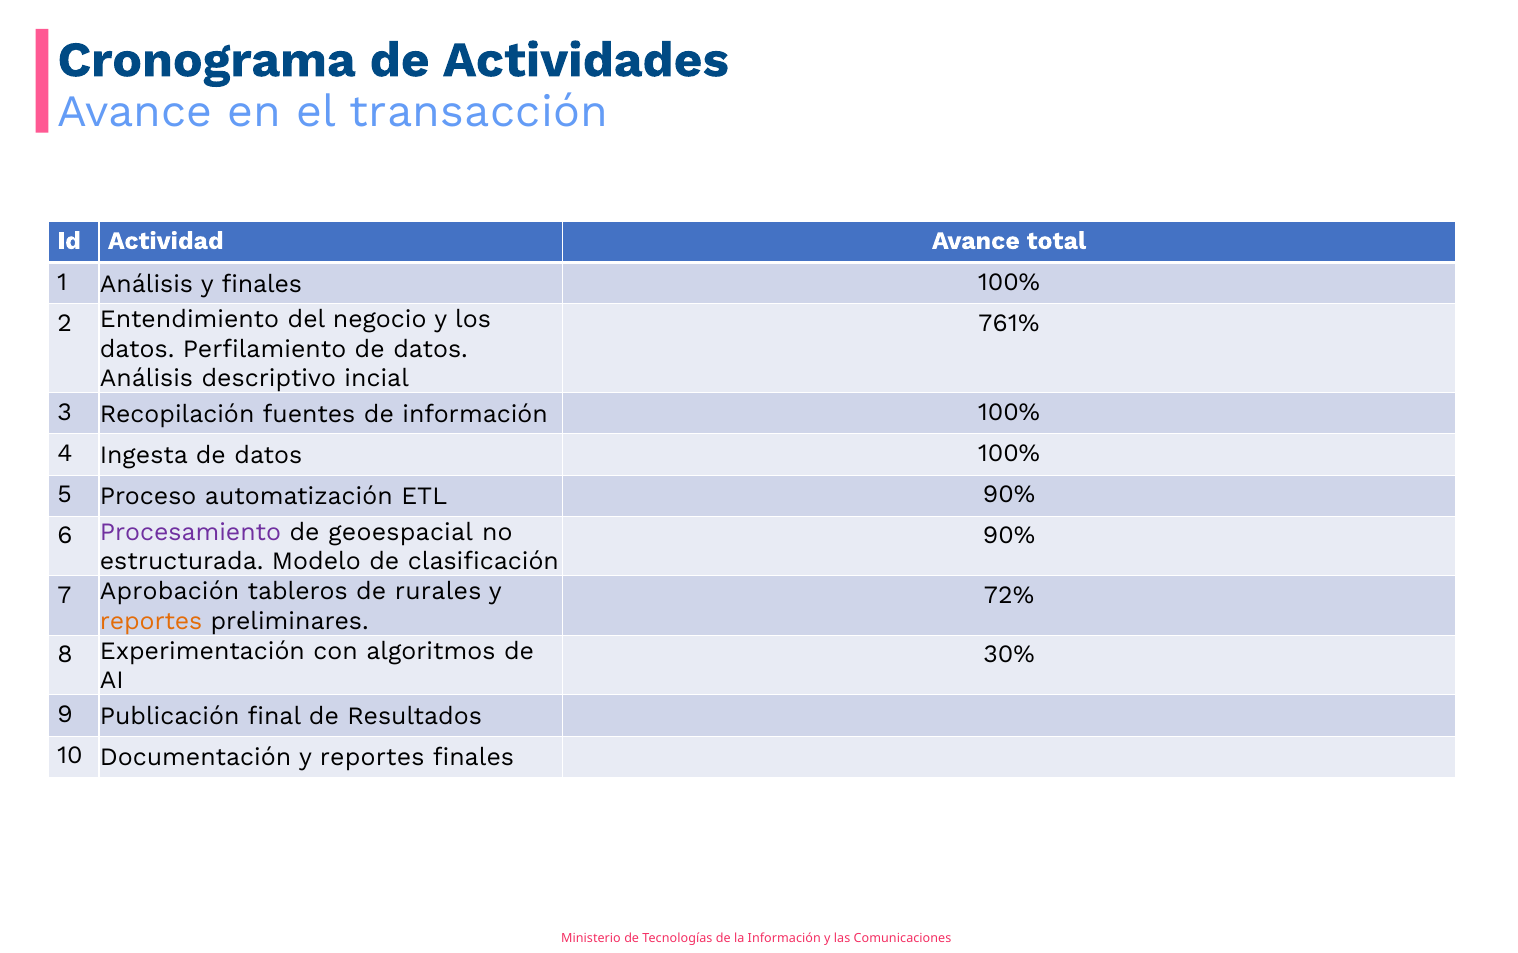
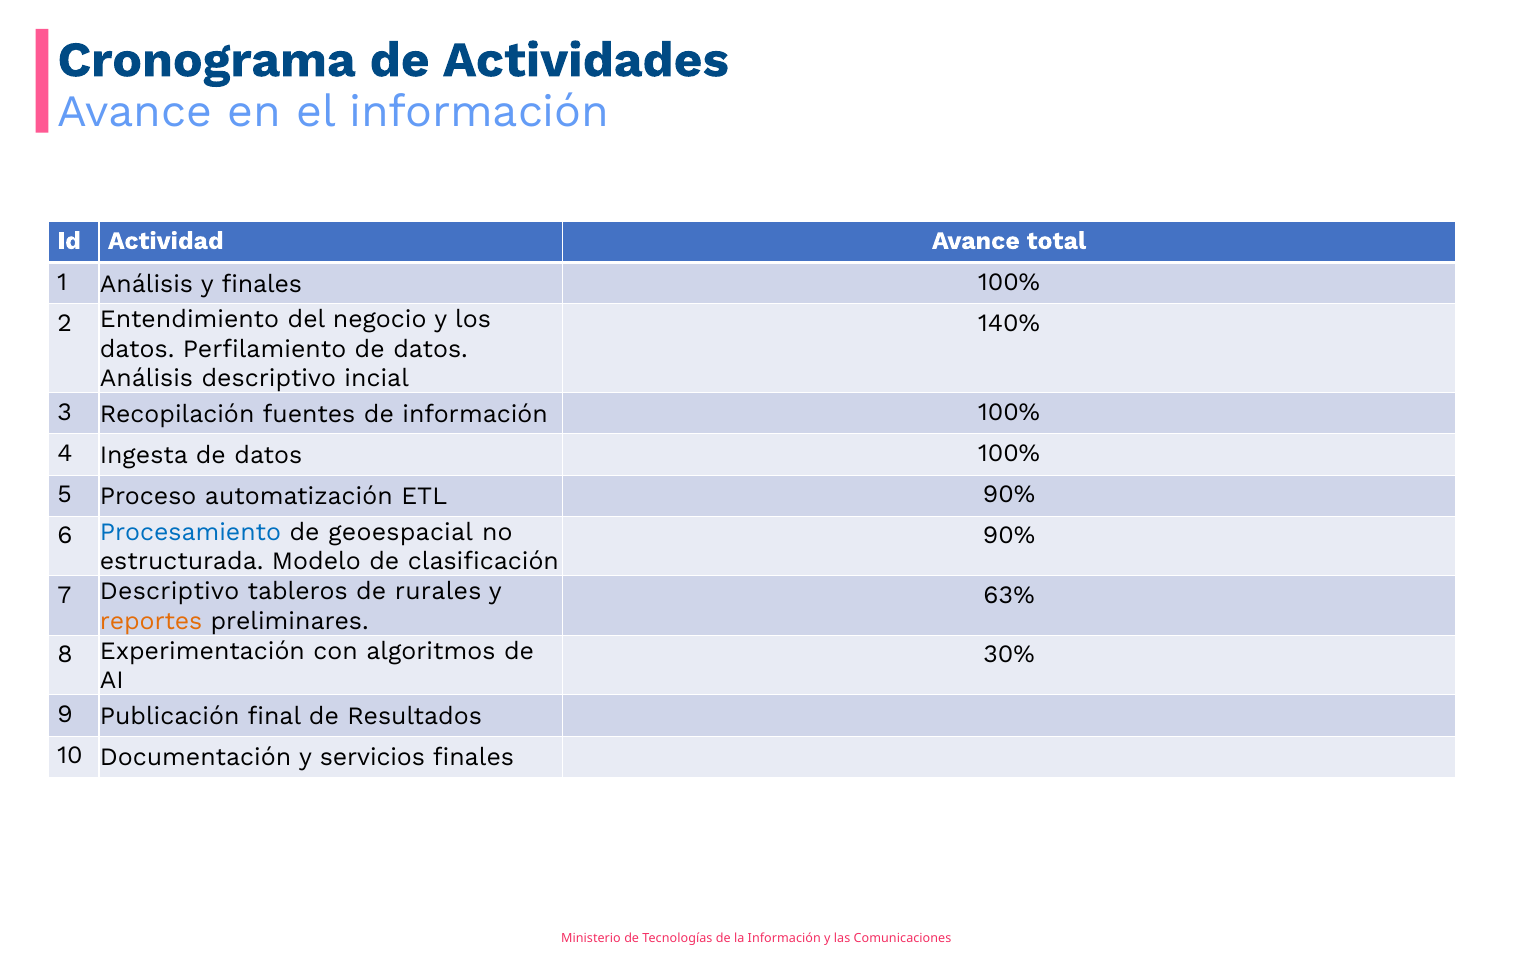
el transacción: transacción -> información
761%: 761% -> 140%
Procesamiento colour: purple -> blue
7 Aprobación: Aprobación -> Descriptivo
72%: 72% -> 63%
Documentación y reportes: reportes -> servicios
